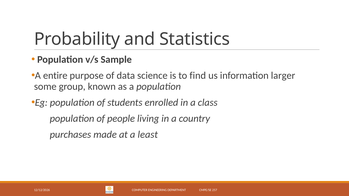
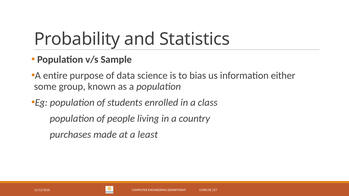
find: find -> bias
larger: larger -> either
